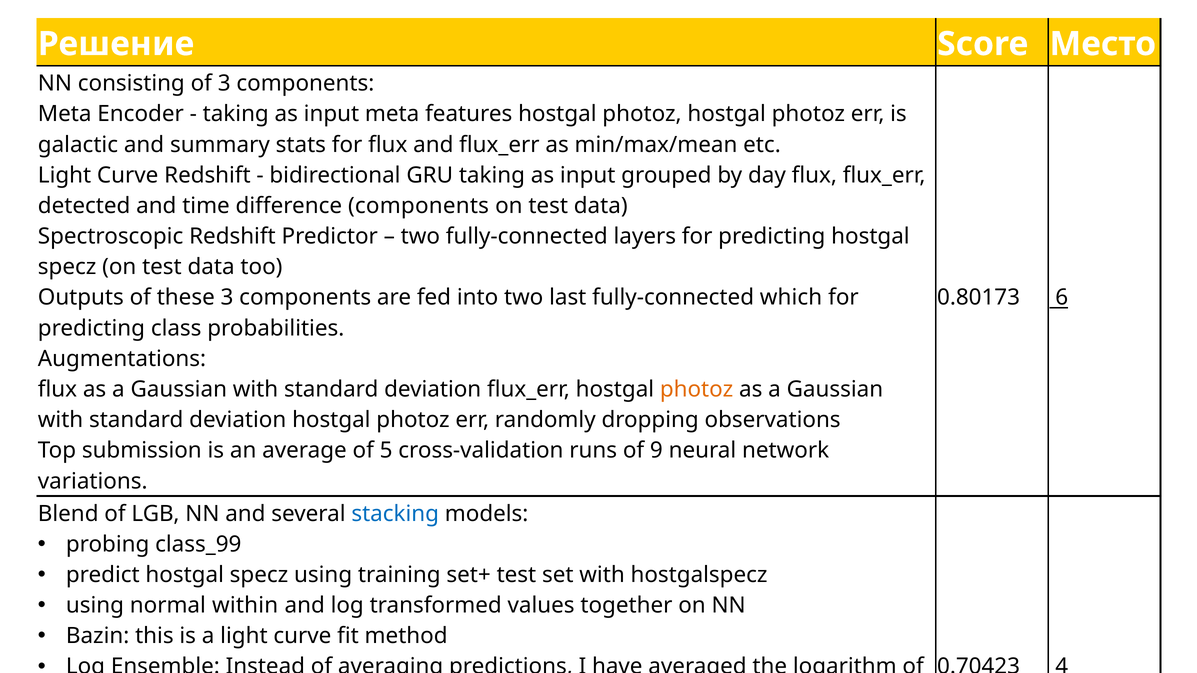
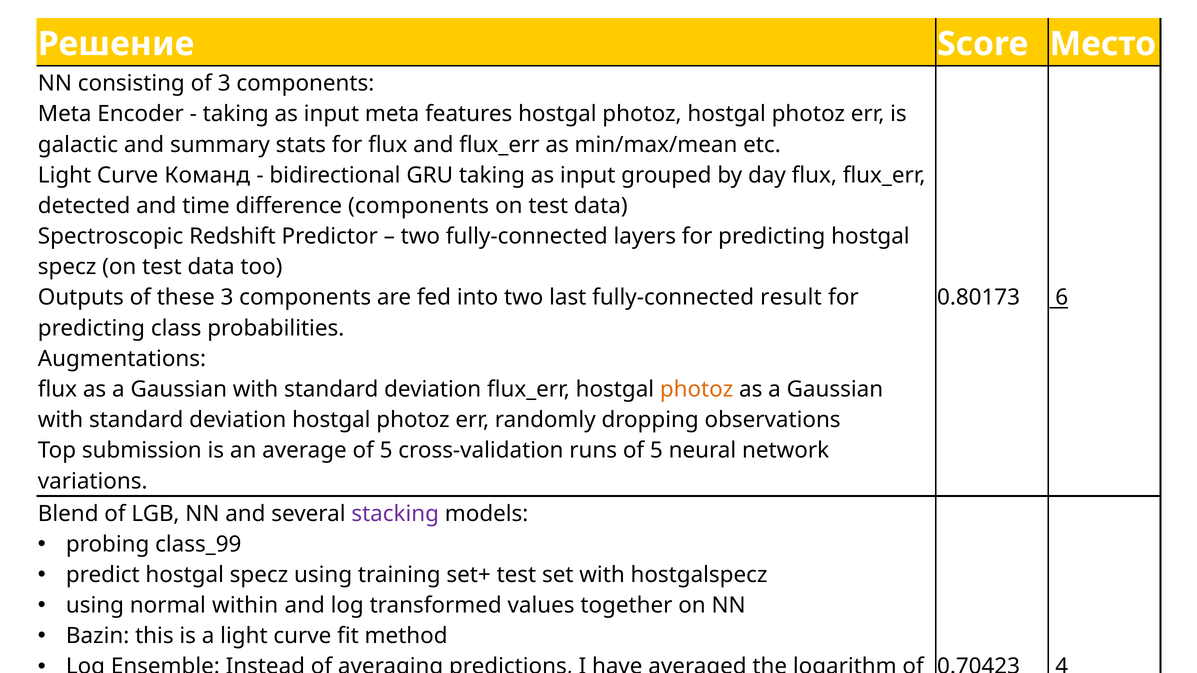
Curve Redshift: Redshift -> Команд
which: which -> result
runs of 9: 9 -> 5
stacking colour: blue -> purple
